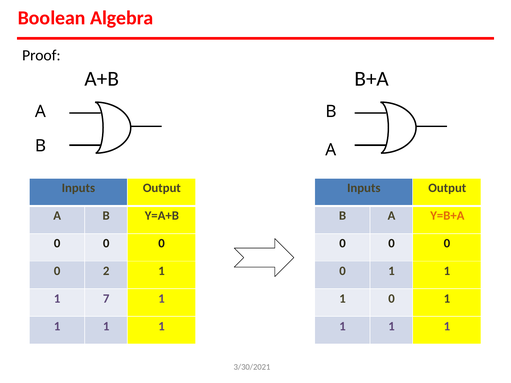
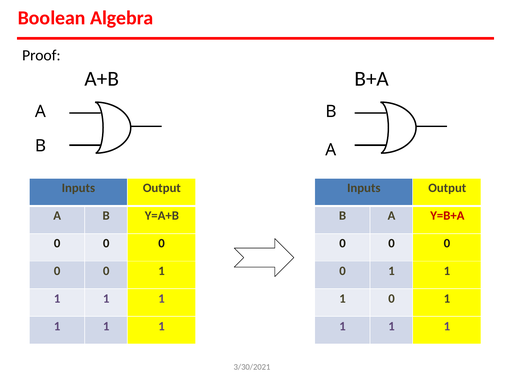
Y=B+A colour: orange -> red
2 at (106, 271): 2 -> 0
7 at (106, 299): 7 -> 1
